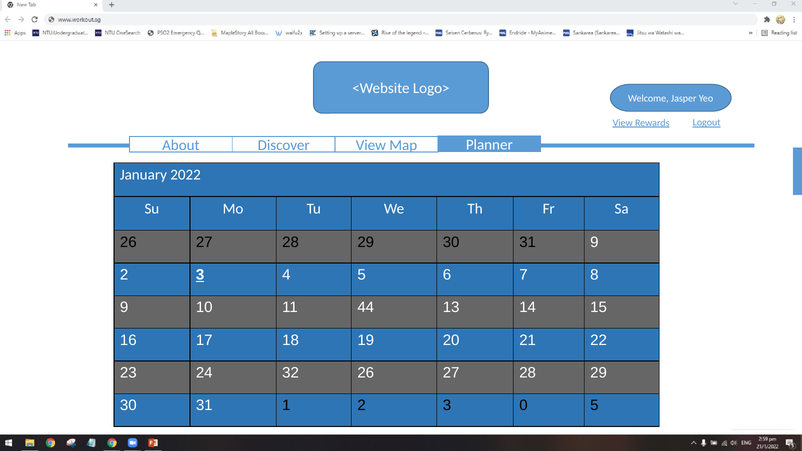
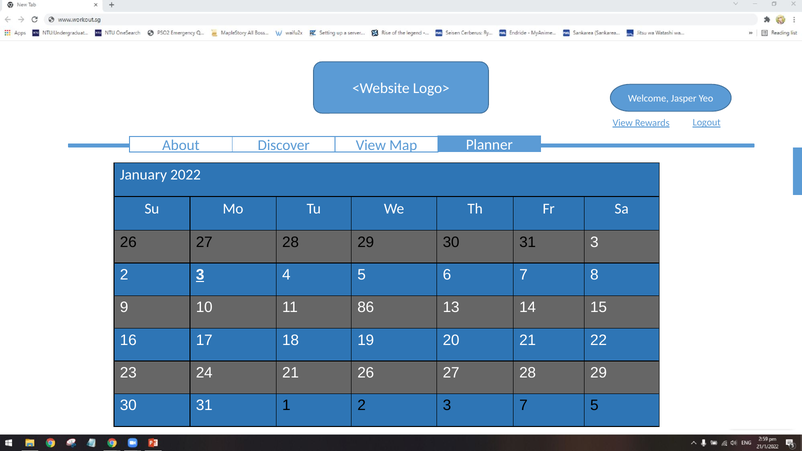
31 9: 9 -> 3
44: 44 -> 86
24 32: 32 -> 21
3 0: 0 -> 7
